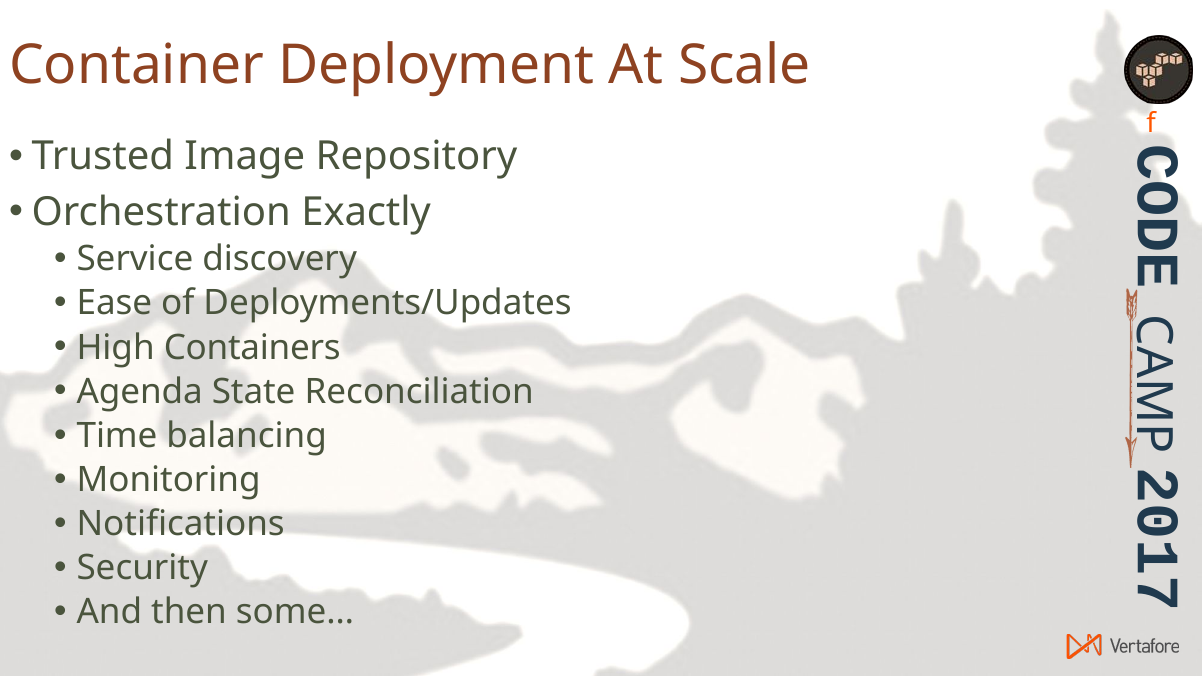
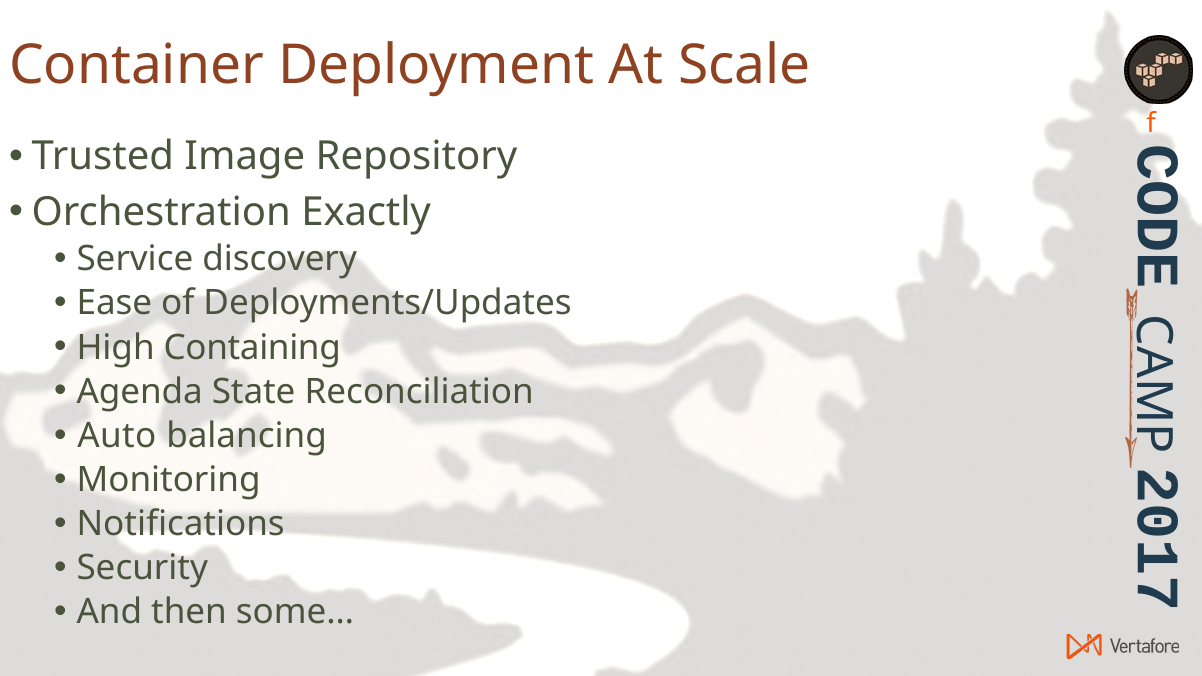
Containers: Containers -> Containing
Time: Time -> Auto
